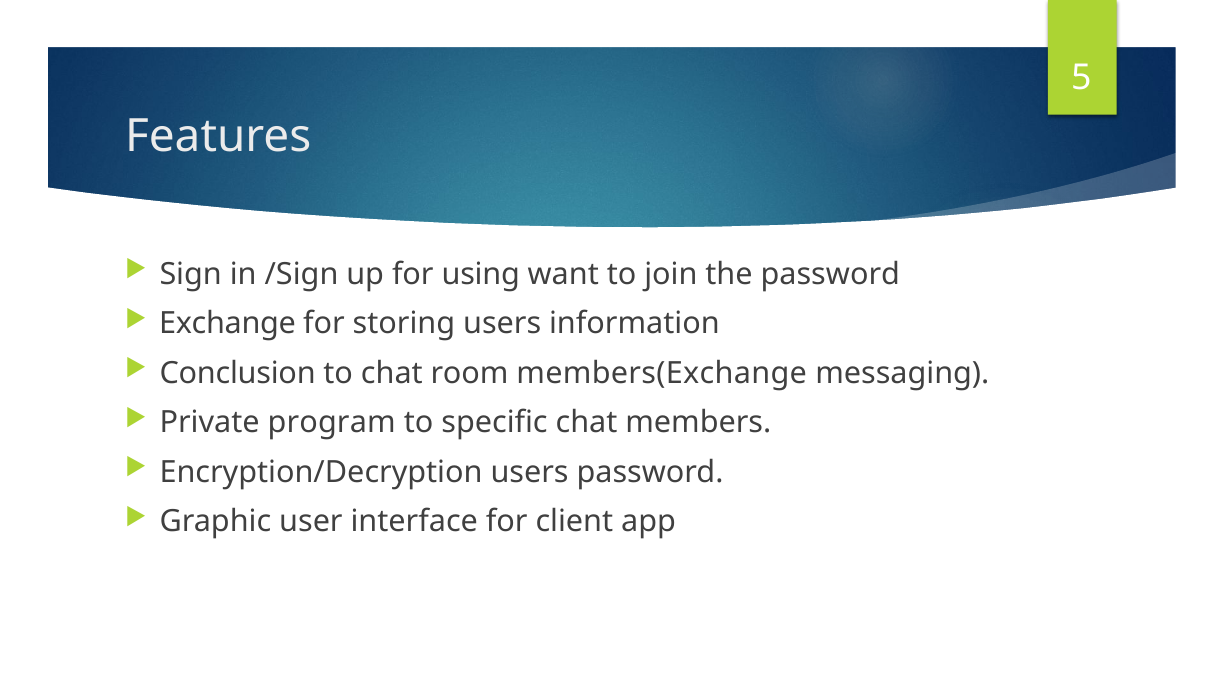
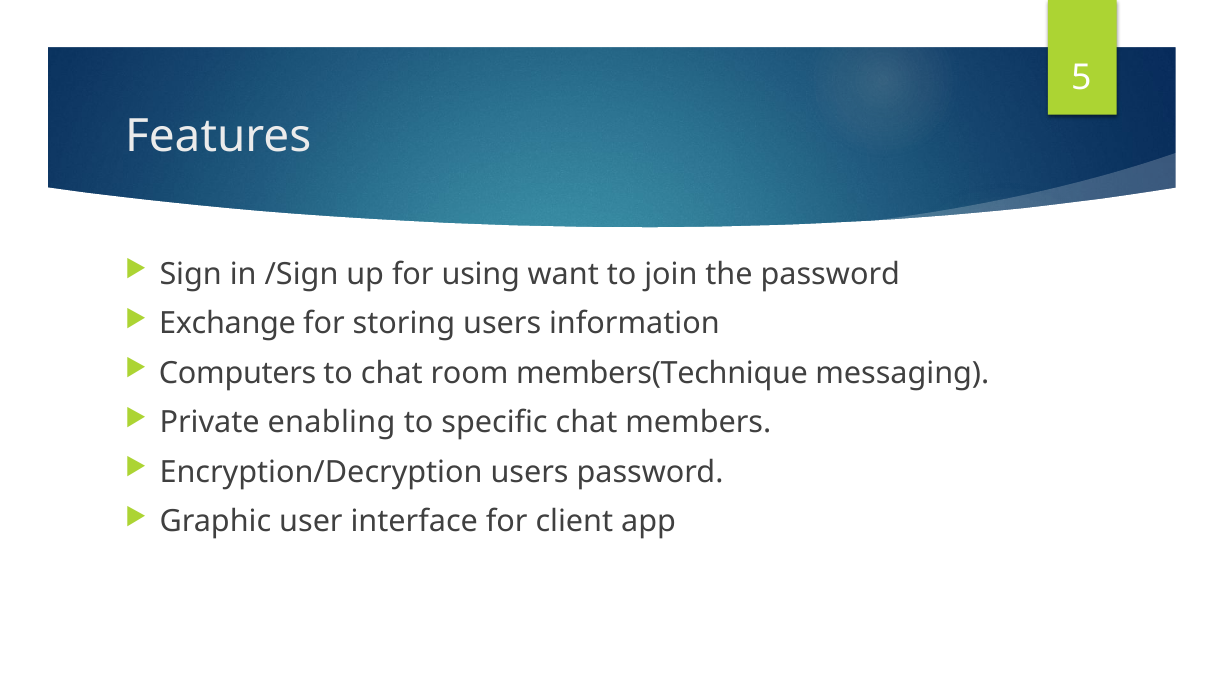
Conclusion: Conclusion -> Computers
members(Exchange: members(Exchange -> members(Technique
program: program -> enabling
